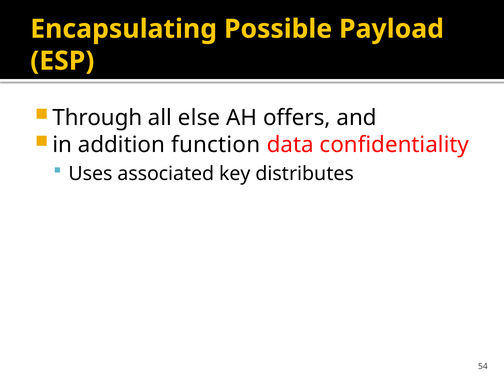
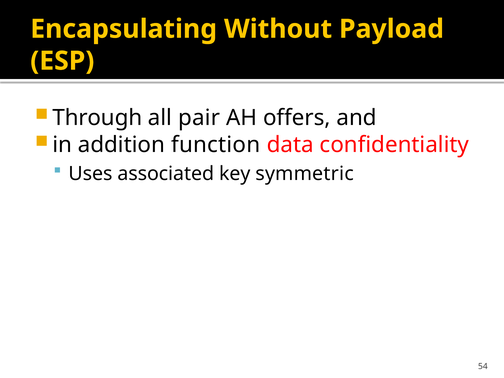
Possible: Possible -> Without
else: else -> pair
distributes: distributes -> symmetric
